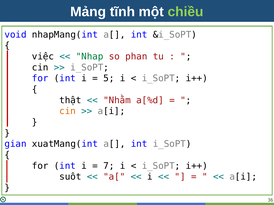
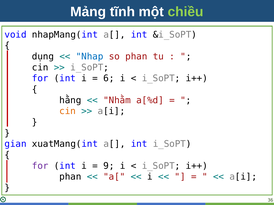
việc: việc -> dụng
Nhap colour: green -> blue
5: 5 -> 6
thật: thật -> hằng
for at (40, 166) colour: black -> purple
7: 7 -> 9
suốt at (70, 177): suốt -> phan
